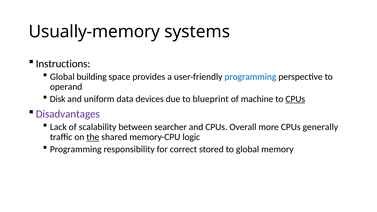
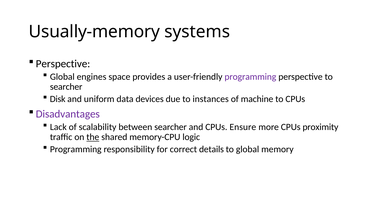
Instructions at (63, 64): Instructions -> Perspective
building: building -> engines
programming at (250, 77) colour: blue -> purple
operand at (66, 87): operand -> searcher
blueprint: blueprint -> instances
CPUs at (295, 99) underline: present -> none
Overall: Overall -> Ensure
generally: generally -> proximity
stored: stored -> details
